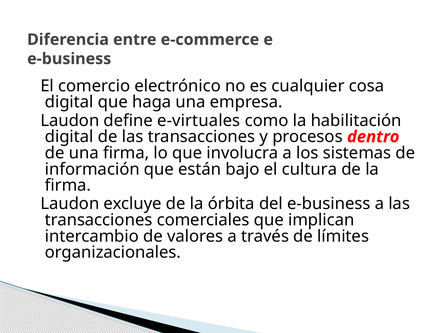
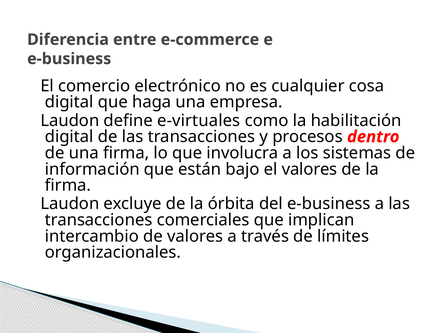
el cultura: cultura -> valores
